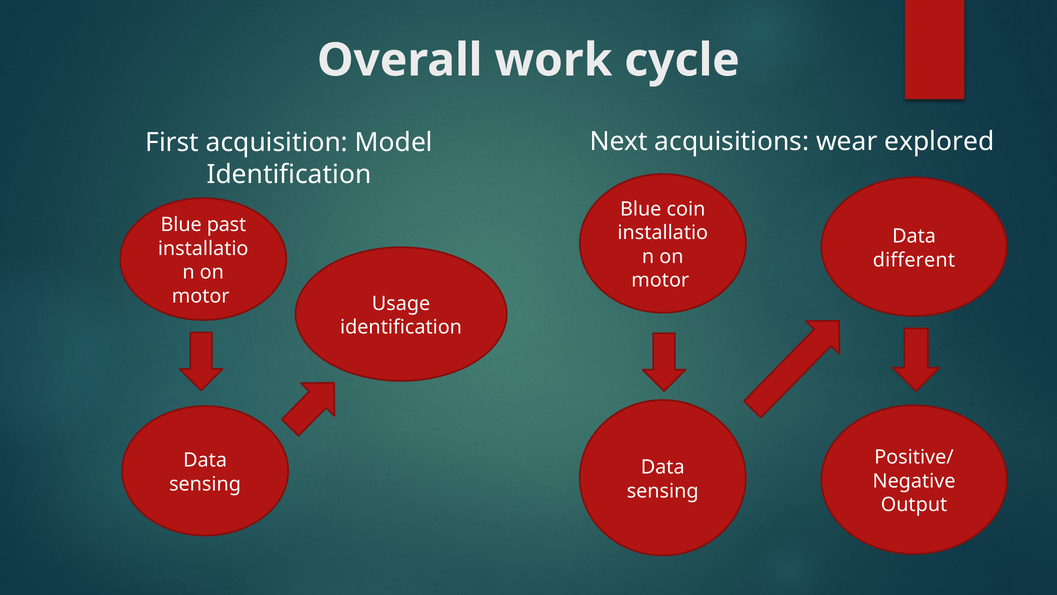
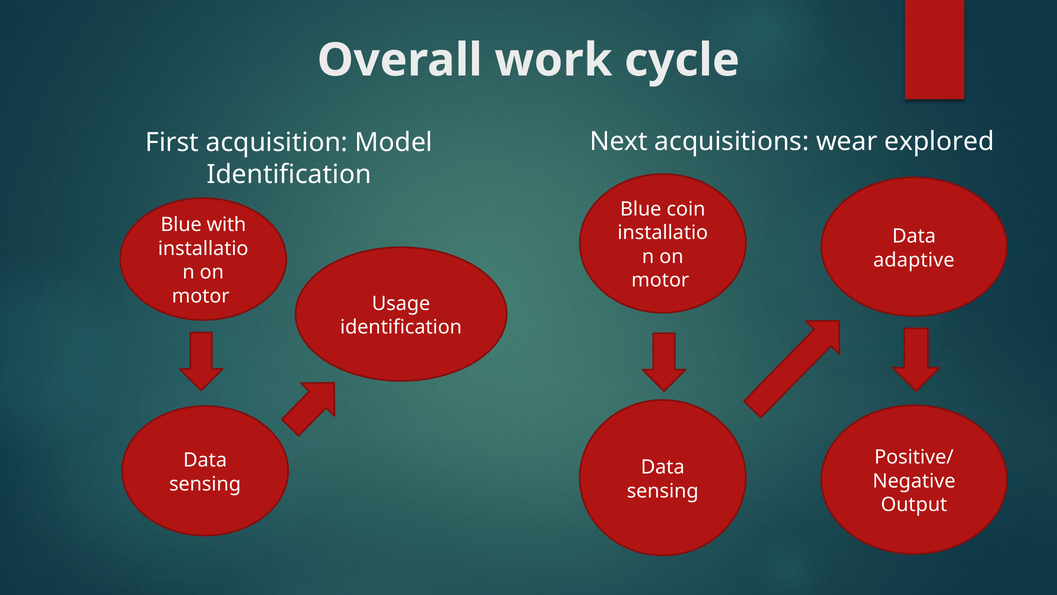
past: past -> with
different: different -> adaptive
